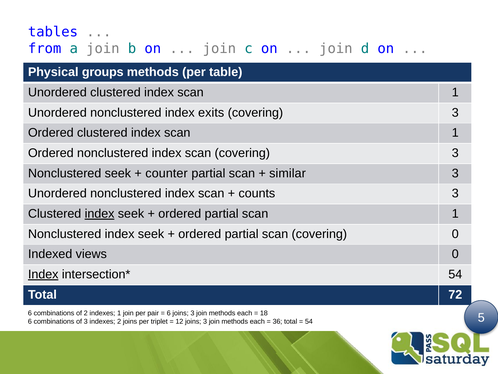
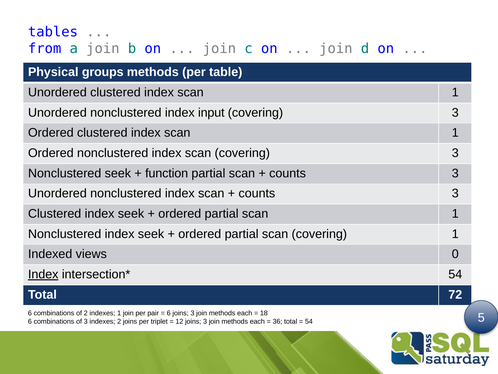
exits: exits -> input
counter: counter -> function
similar at (288, 173): similar -> counts
index at (100, 213) underline: present -> none
covering 0: 0 -> 1
